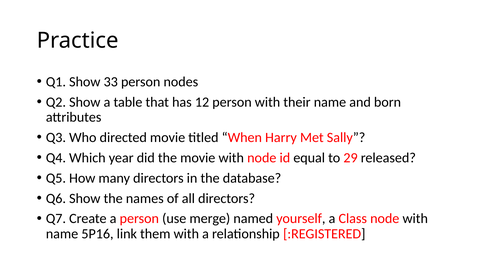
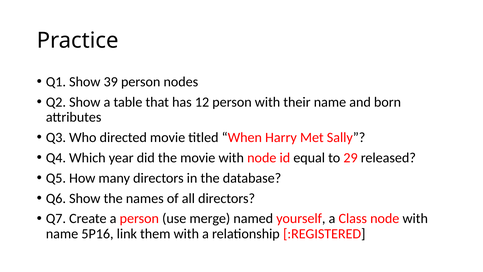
33: 33 -> 39
